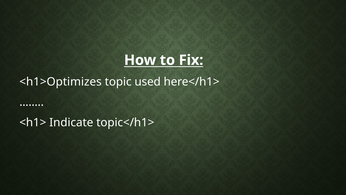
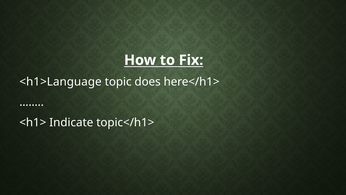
<h1>Optimizes: <h1>Optimizes -> <h1>Language
used: used -> does
